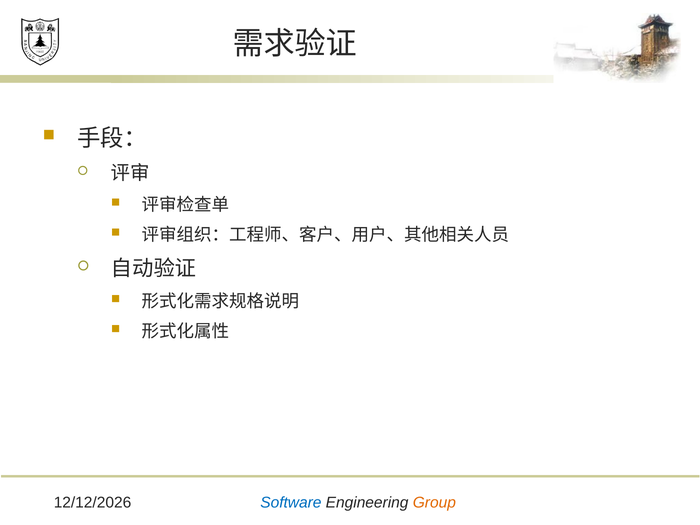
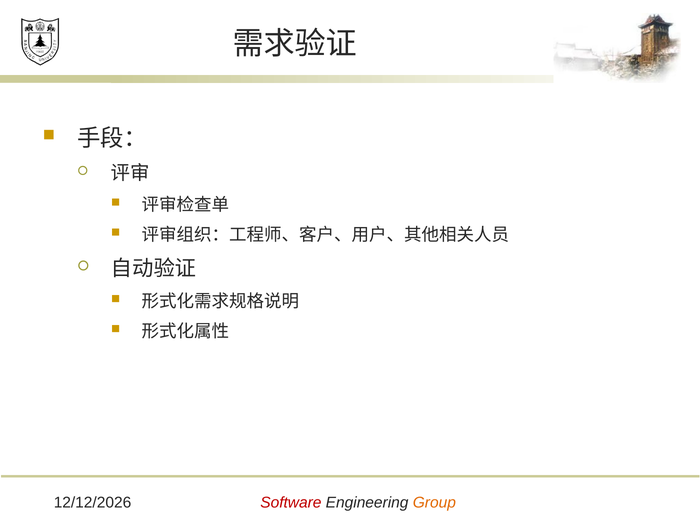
Software colour: blue -> red
